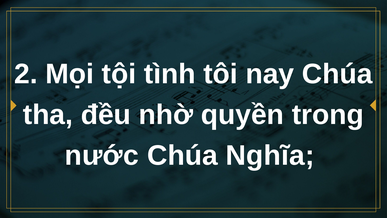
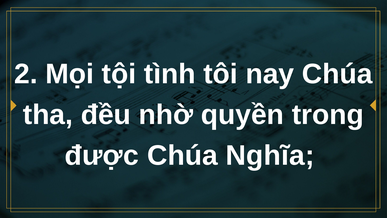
nước: nước -> được
